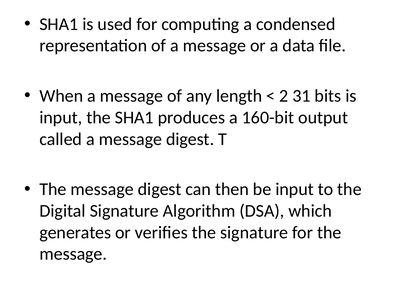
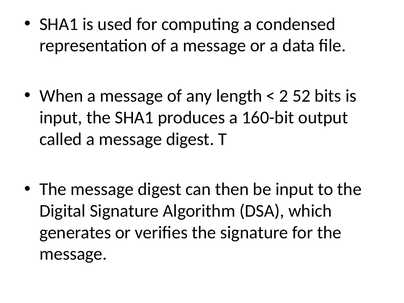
31: 31 -> 52
